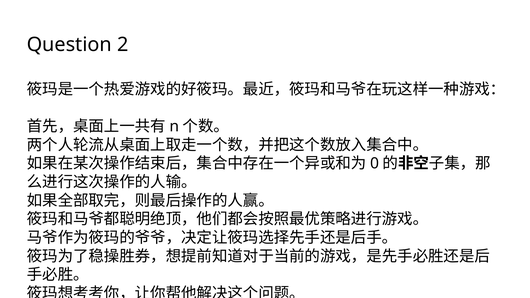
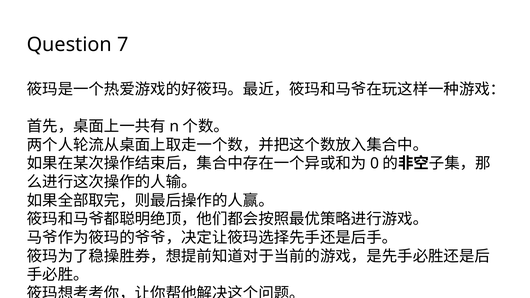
2: 2 -> 7
